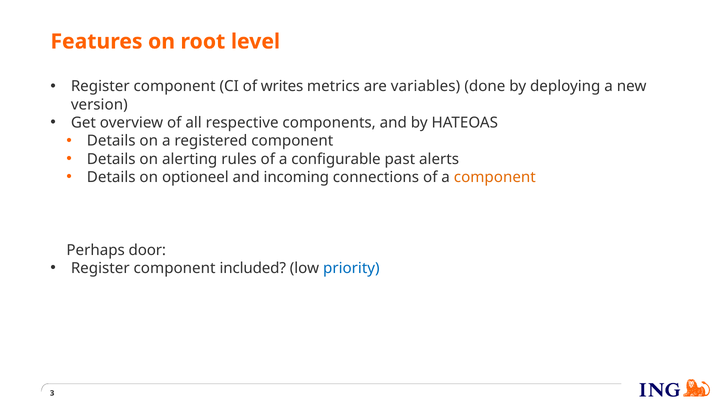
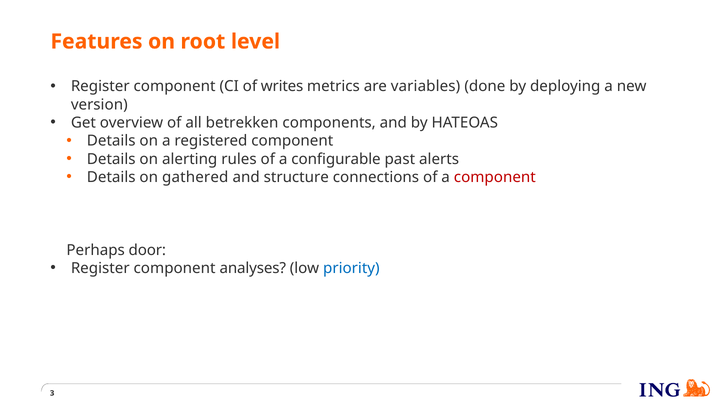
respective: respective -> betrekken
optioneel: optioneel -> gathered
incoming: incoming -> structure
component at (495, 177) colour: orange -> red
included: included -> analyses
